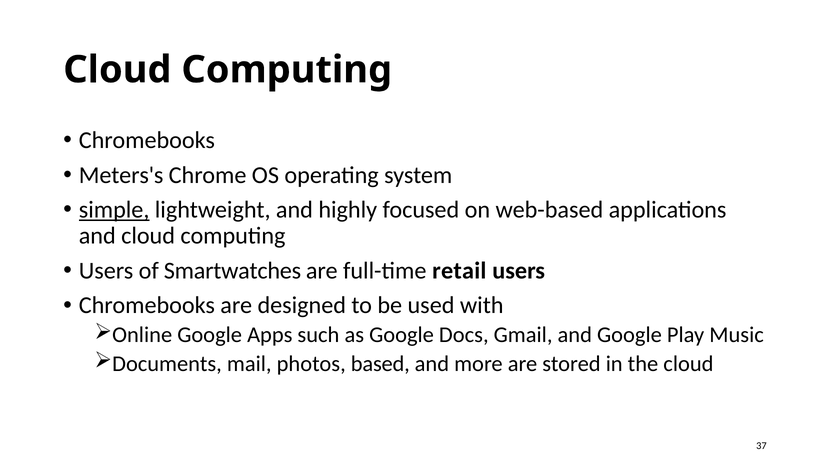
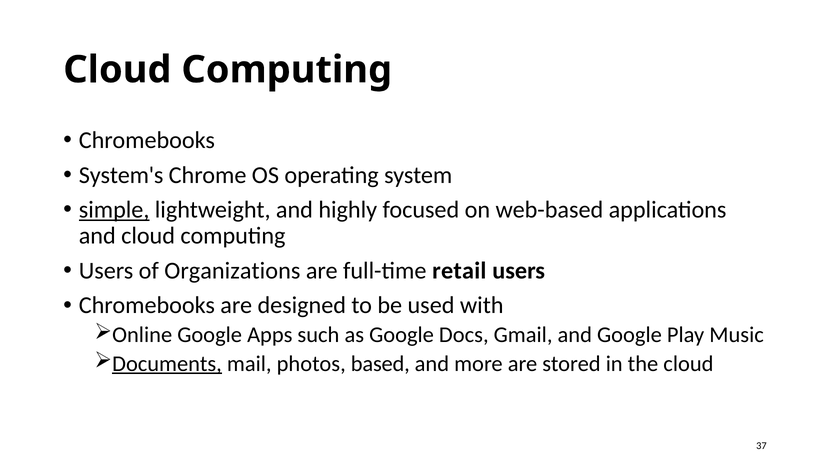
Meters's: Meters's -> System's
Smartwatches: Smartwatches -> Organizations
Documents underline: none -> present
